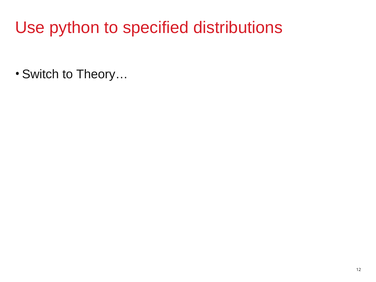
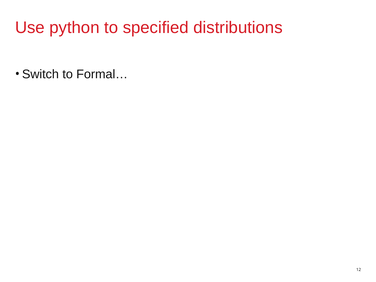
Theory…: Theory… -> Formal…
